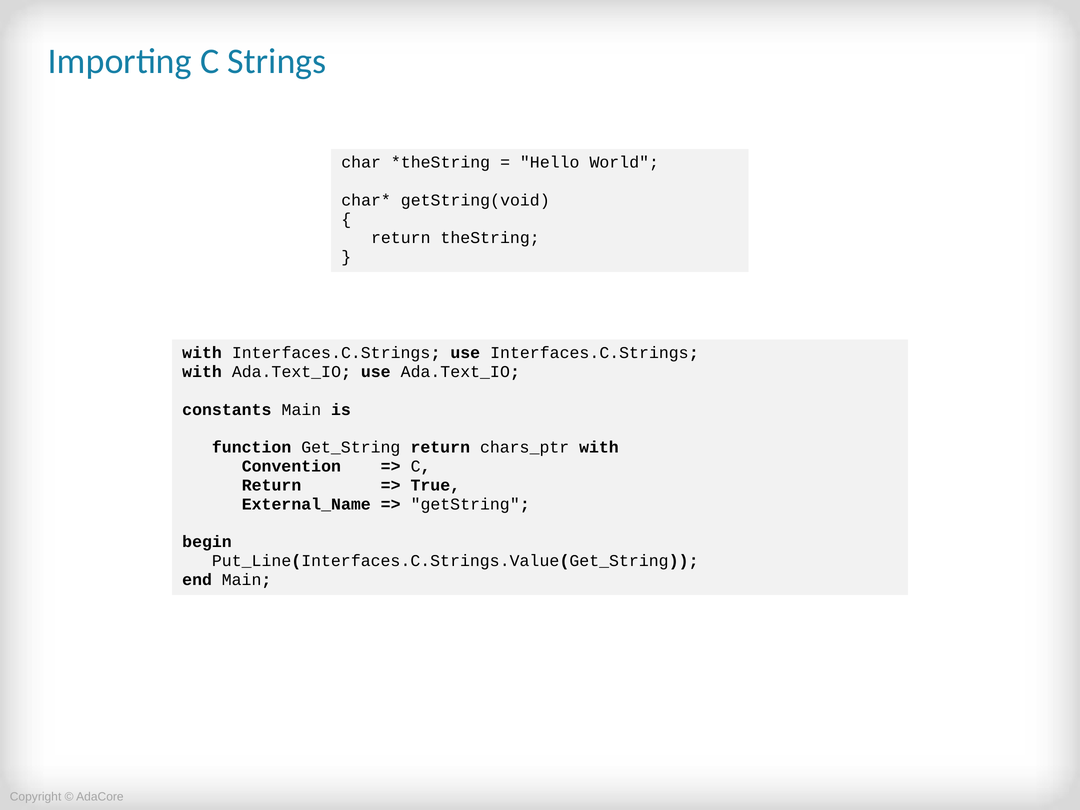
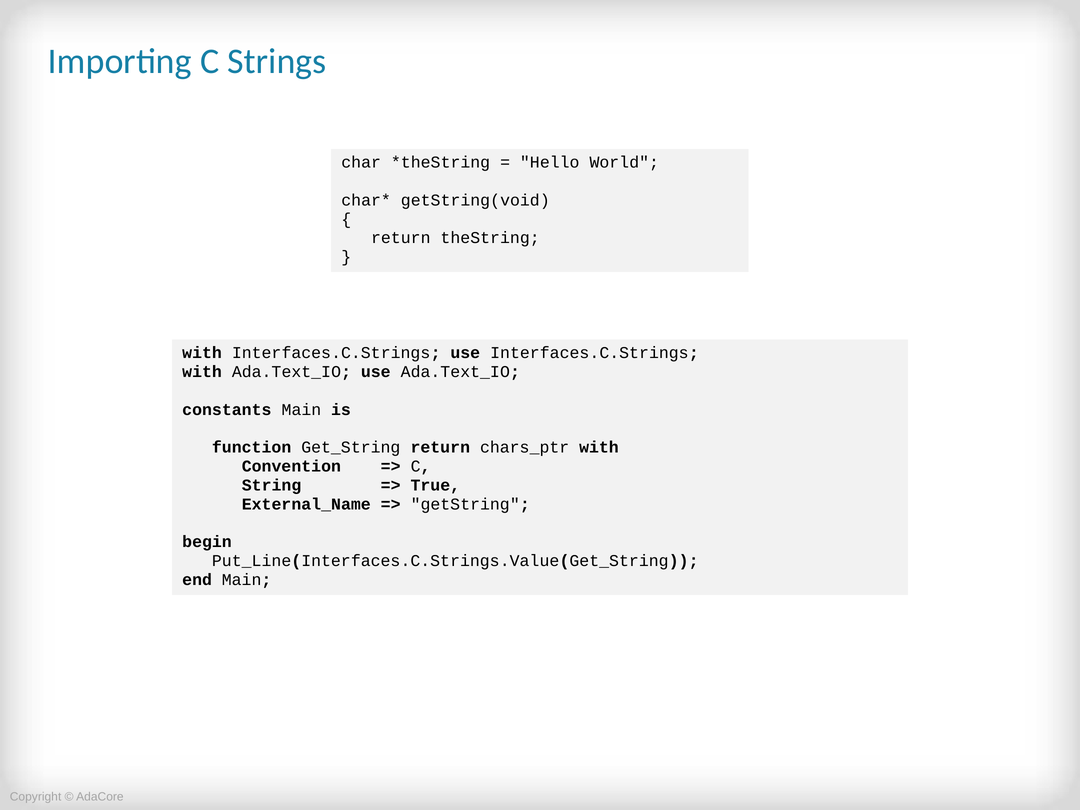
Return at (272, 485): Return -> String
